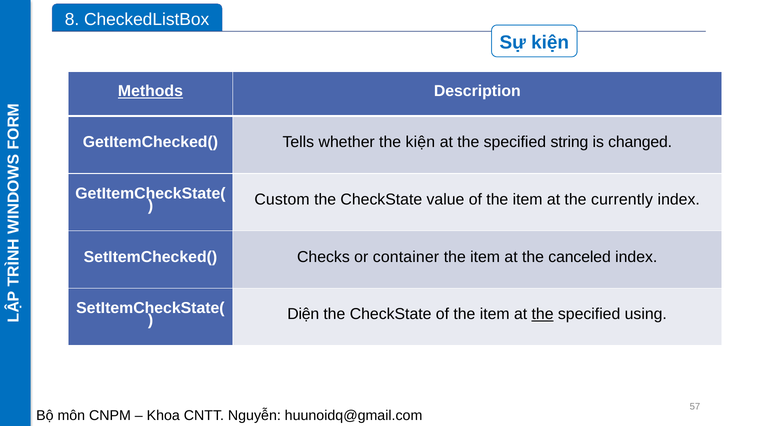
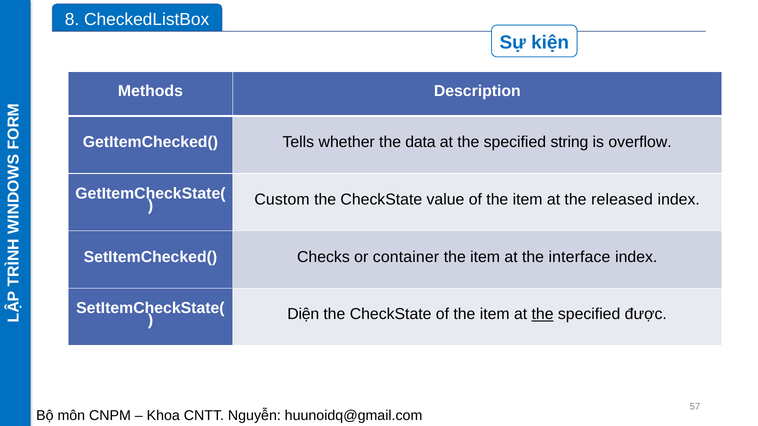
Methods underline: present -> none
the kiện: kiện -> data
changed: changed -> overflow
currently: currently -> released
canceled: canceled -> interface
using: using -> được
